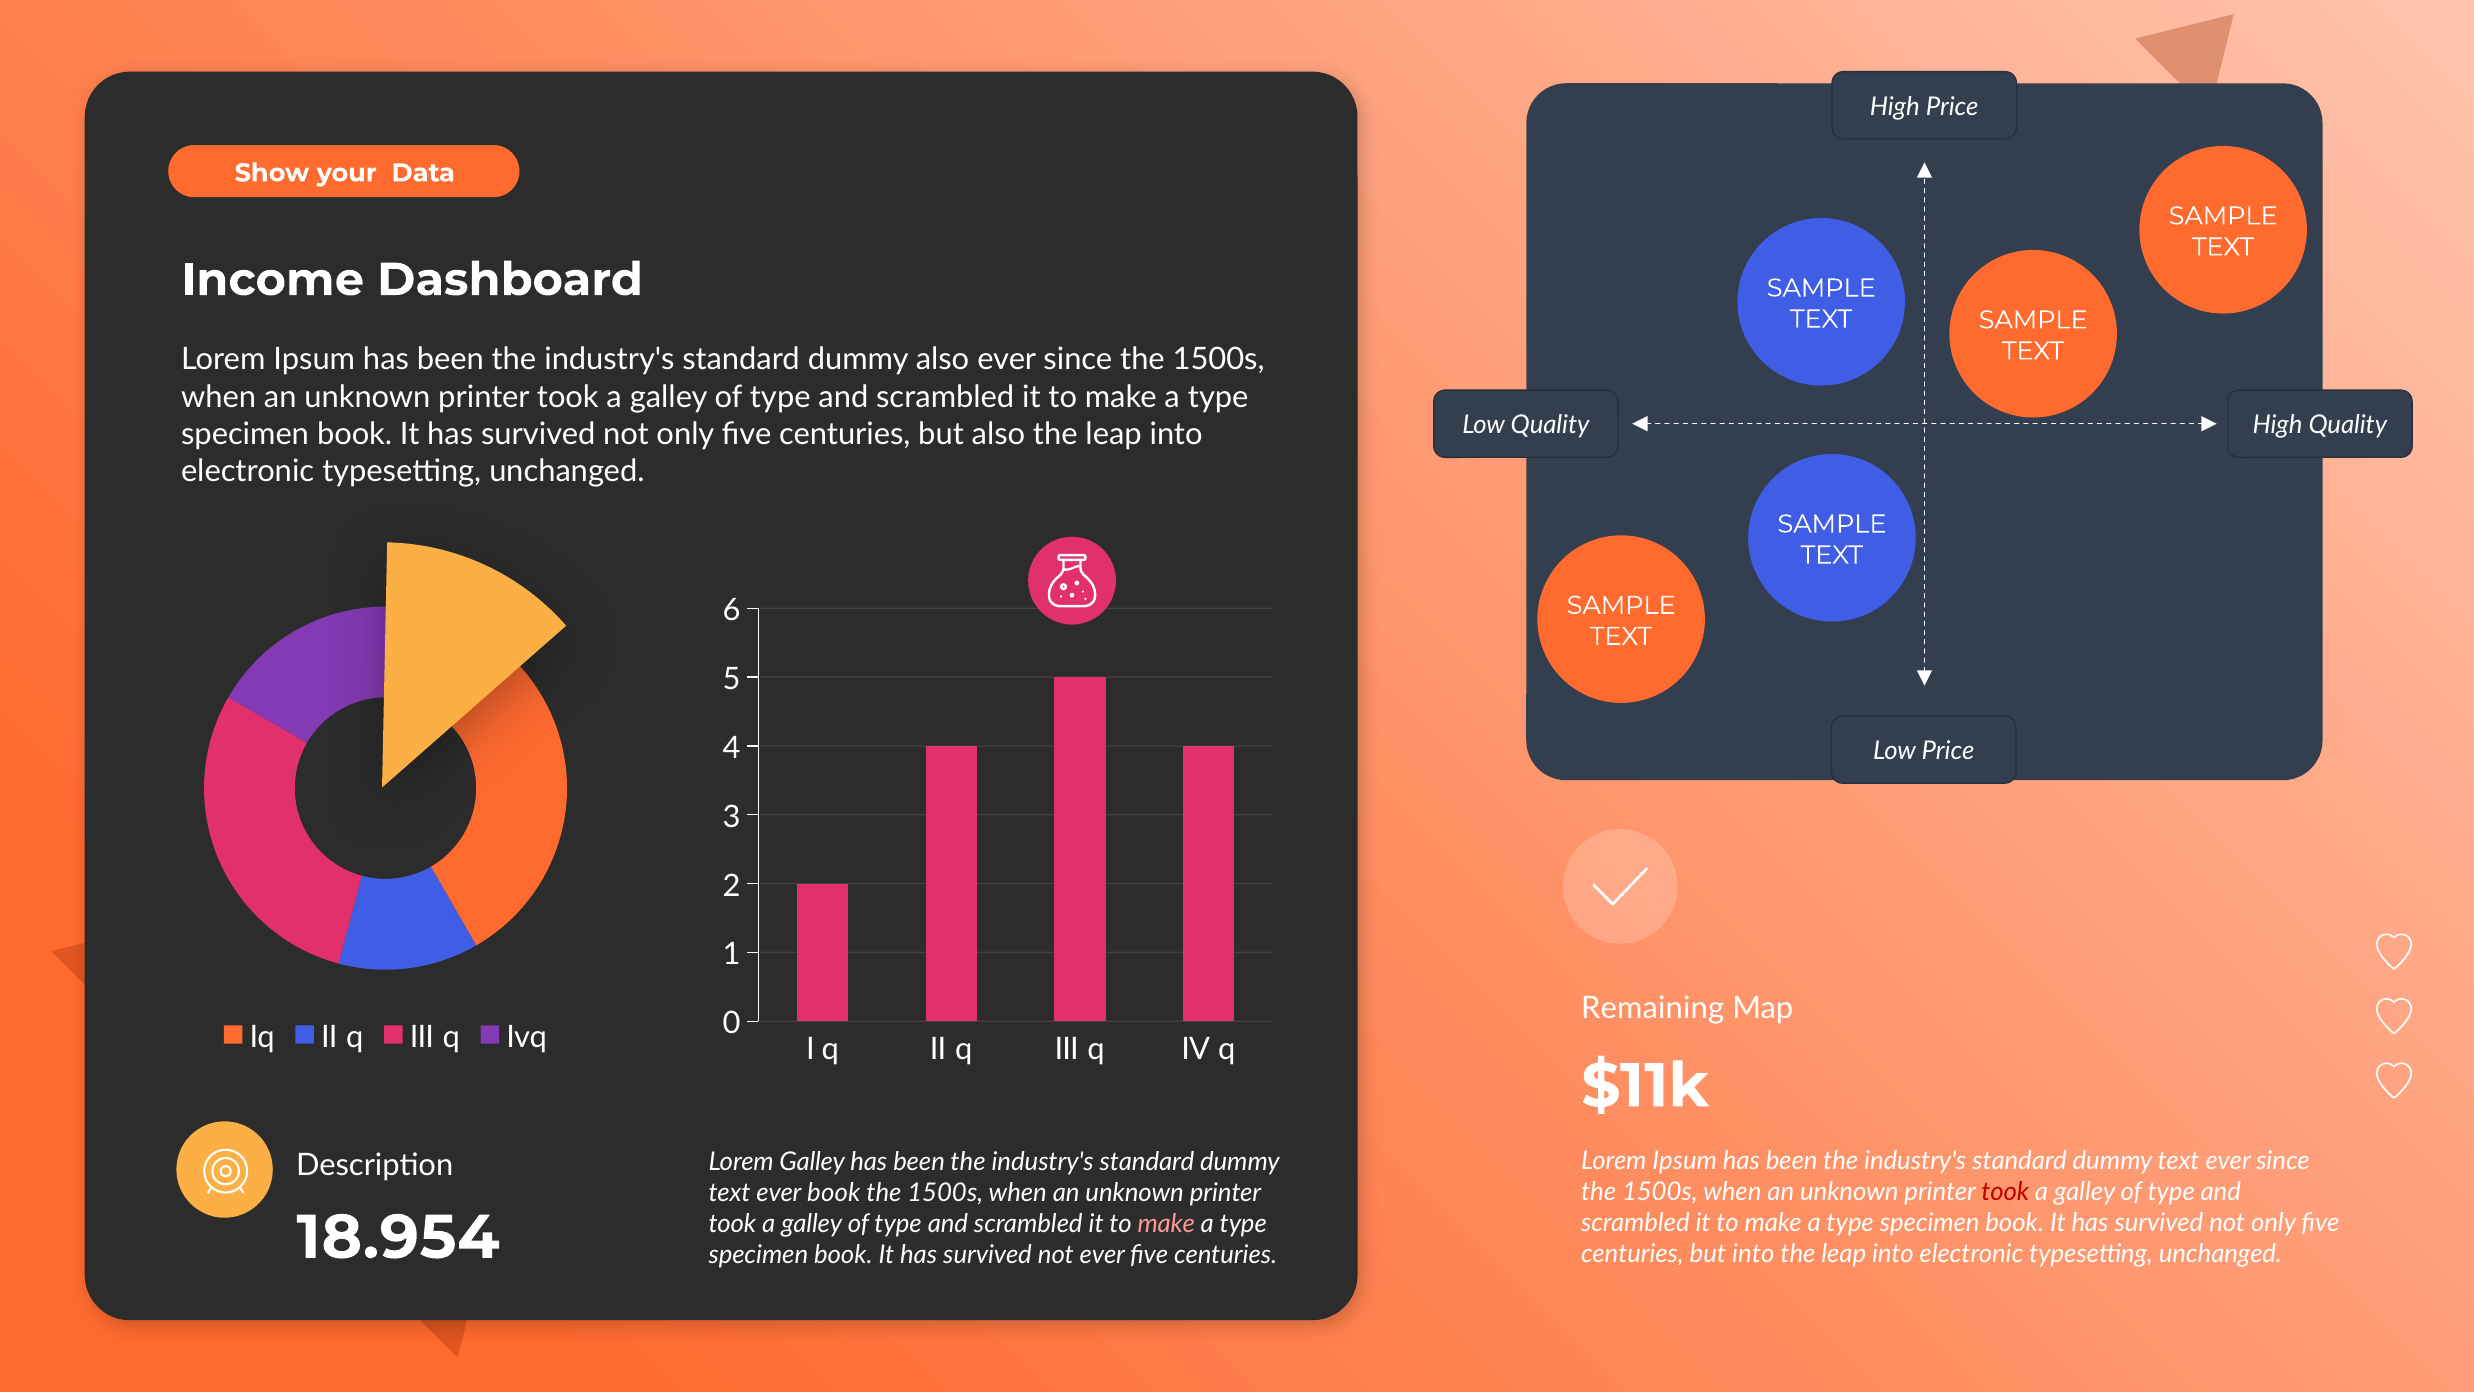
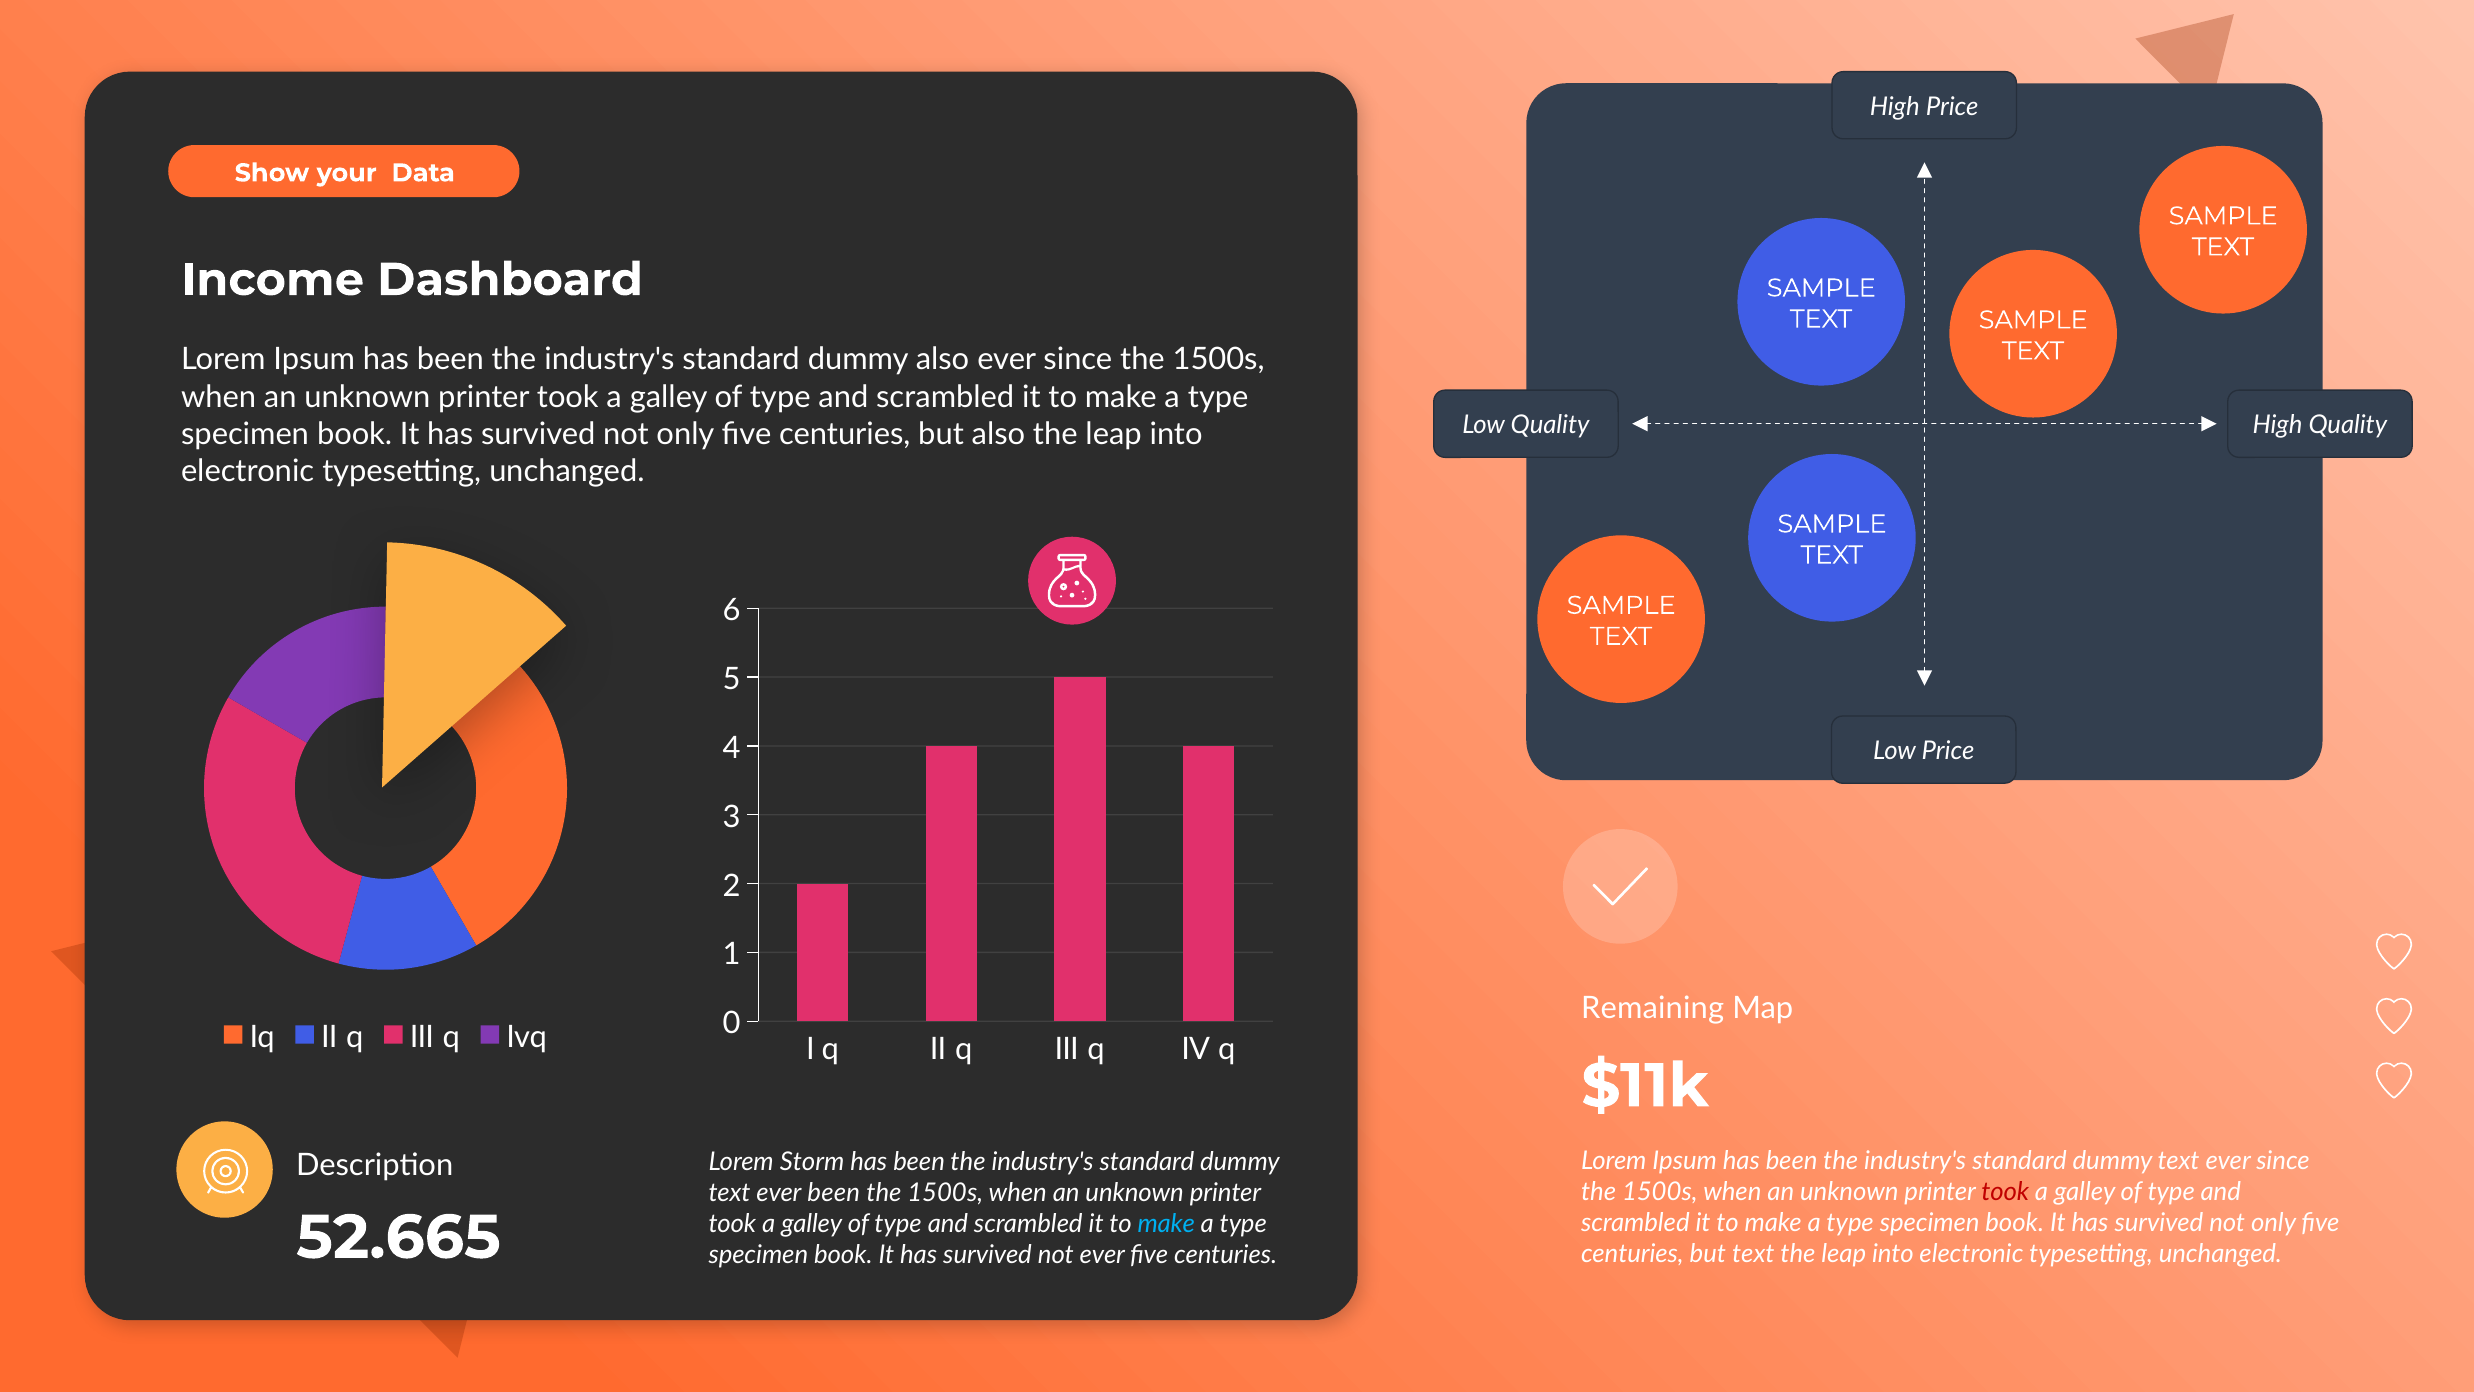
Lorem Galley: Galley -> Storm
ever book: book -> been
make at (1166, 1223) colour: pink -> light blue
18.954: 18.954 -> 52.665
but into: into -> text
